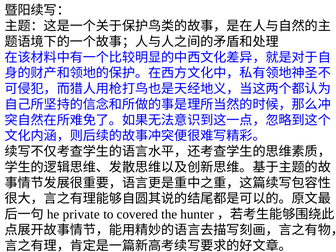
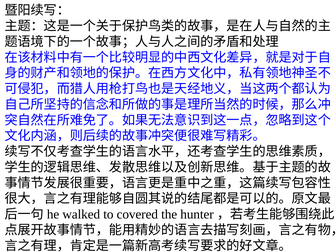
private: private -> walked
